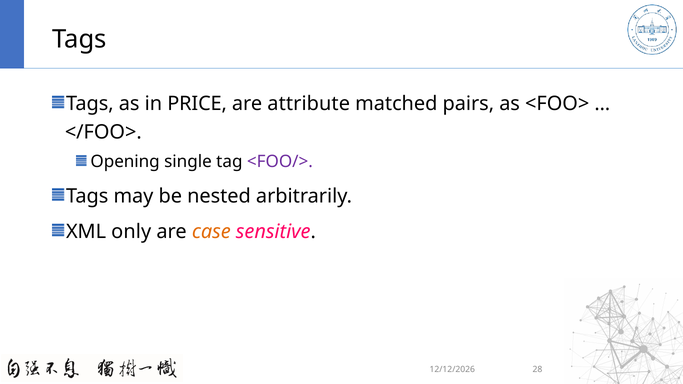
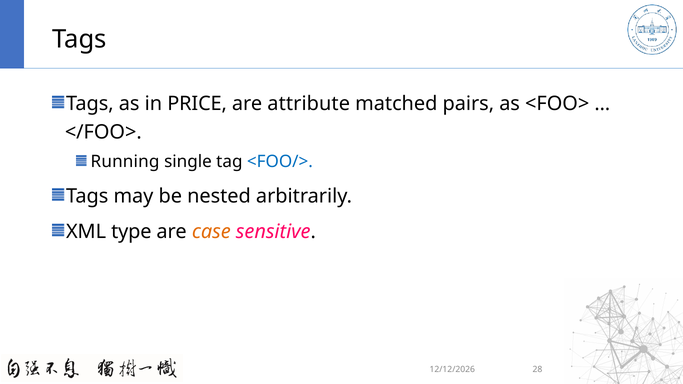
Opening: Opening -> Running
<FOO/> colour: purple -> blue
only: only -> type
